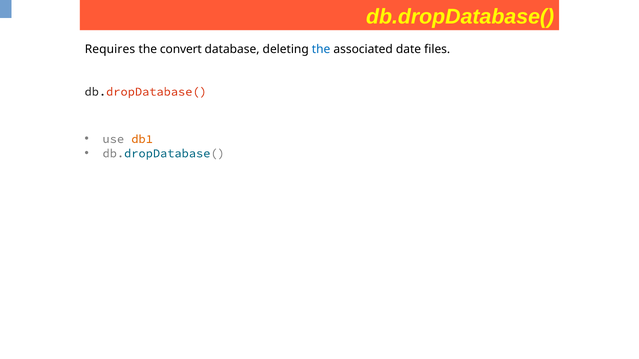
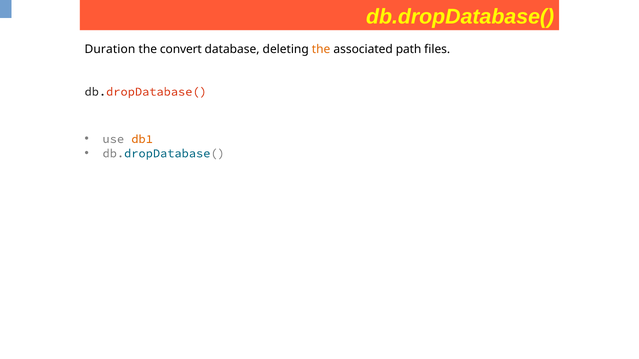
Requires: Requires -> Duration
the at (321, 49) colour: blue -> orange
date: date -> path
